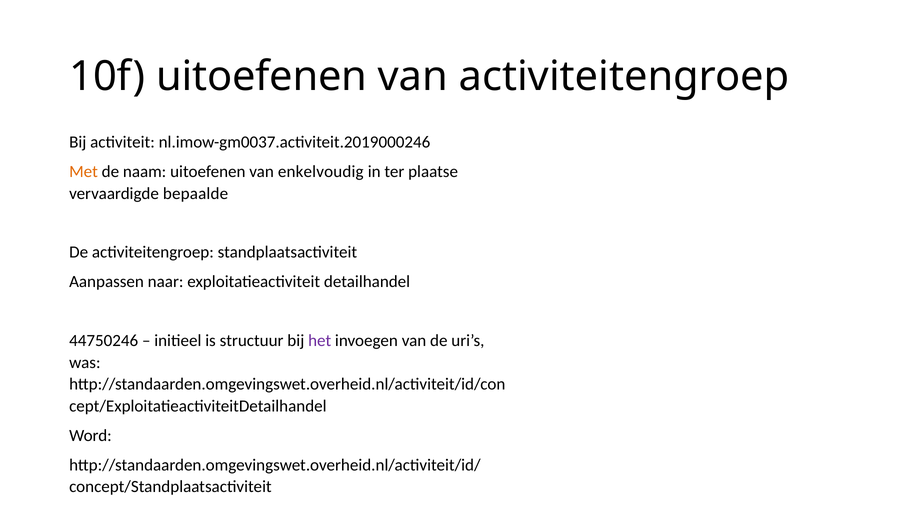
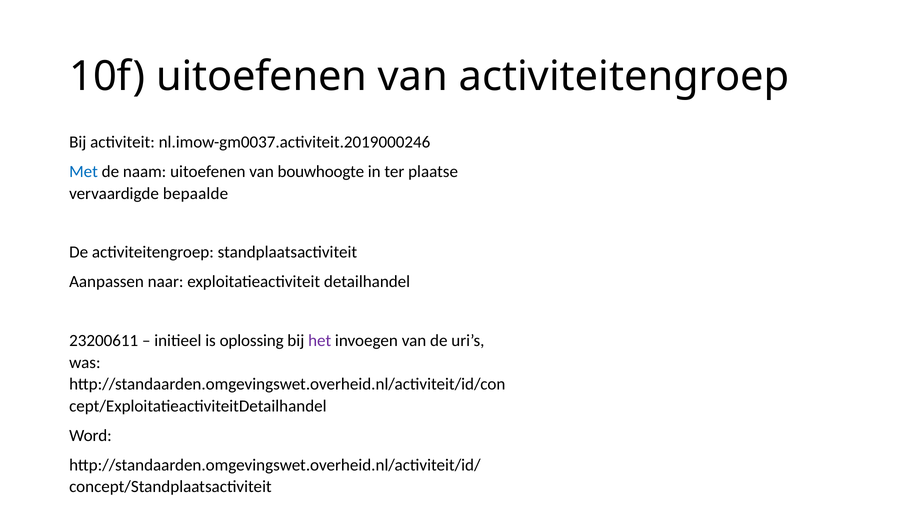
Met colour: orange -> blue
enkelvoudig: enkelvoudig -> bouwhoogte
44750246: 44750246 -> 23200611
structuur: structuur -> oplossing
